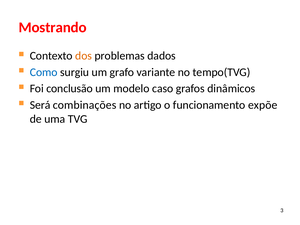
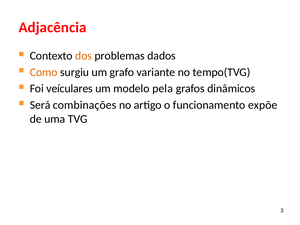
Mostrando: Mostrando -> Adjacência
Como colour: blue -> orange
conclusão: conclusão -> veículares
caso: caso -> pela
